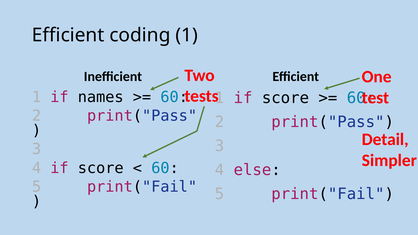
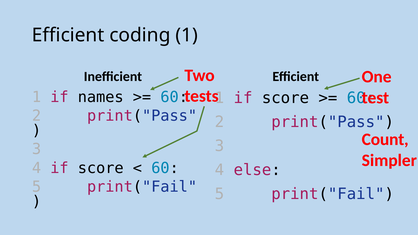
Detail: Detail -> Count
